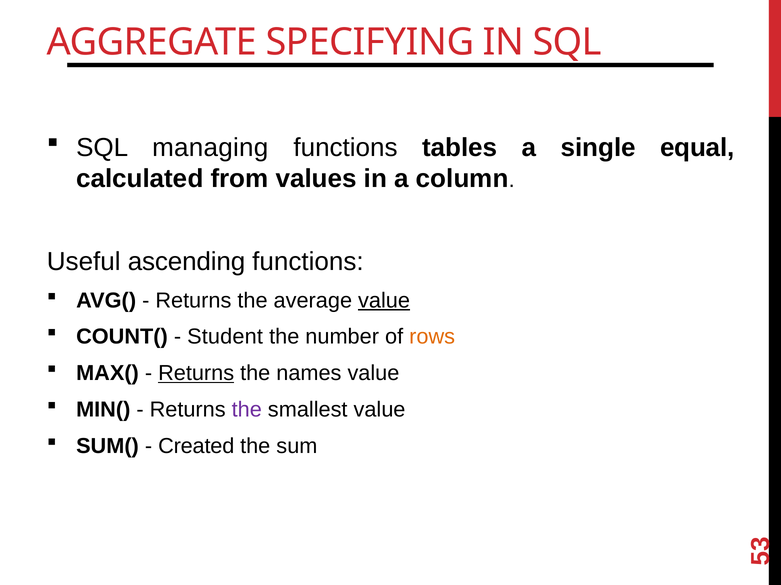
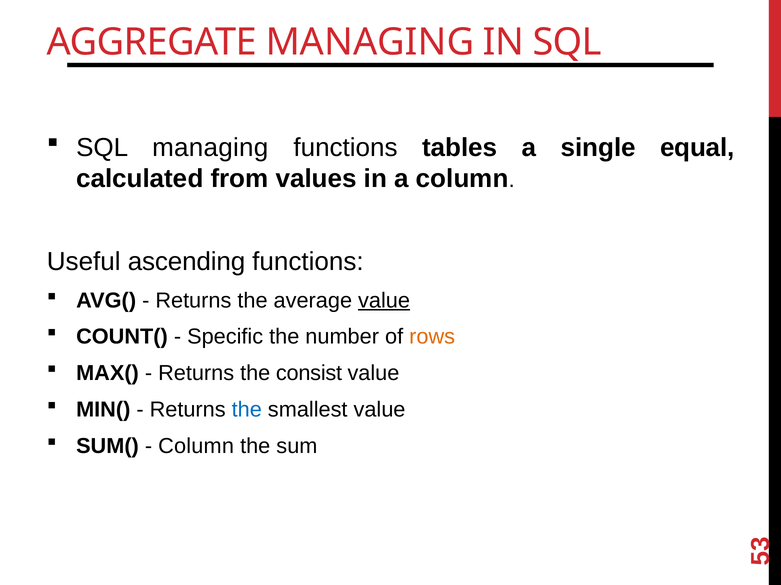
AGGREGATE SPECIFYING: SPECIFYING -> MANAGING
Student: Student -> Specific
Returns at (196, 374) underline: present -> none
names: names -> consist
the at (247, 410) colour: purple -> blue
Created at (196, 447): Created -> Column
